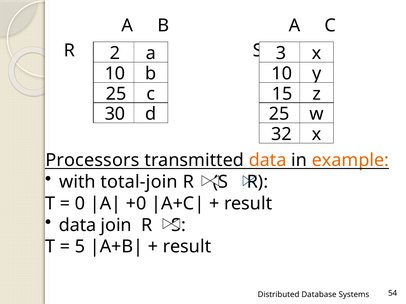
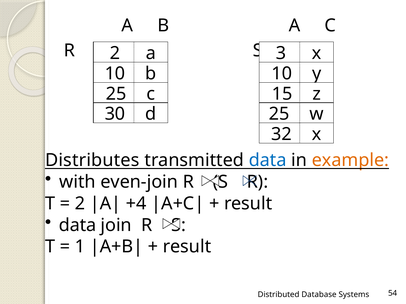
Processors: Processors -> Distributes
data at (268, 160) colour: orange -> blue
total-join: total-join -> even-join
0 at (80, 204): 0 -> 2
+0: +0 -> +4
5: 5 -> 1
